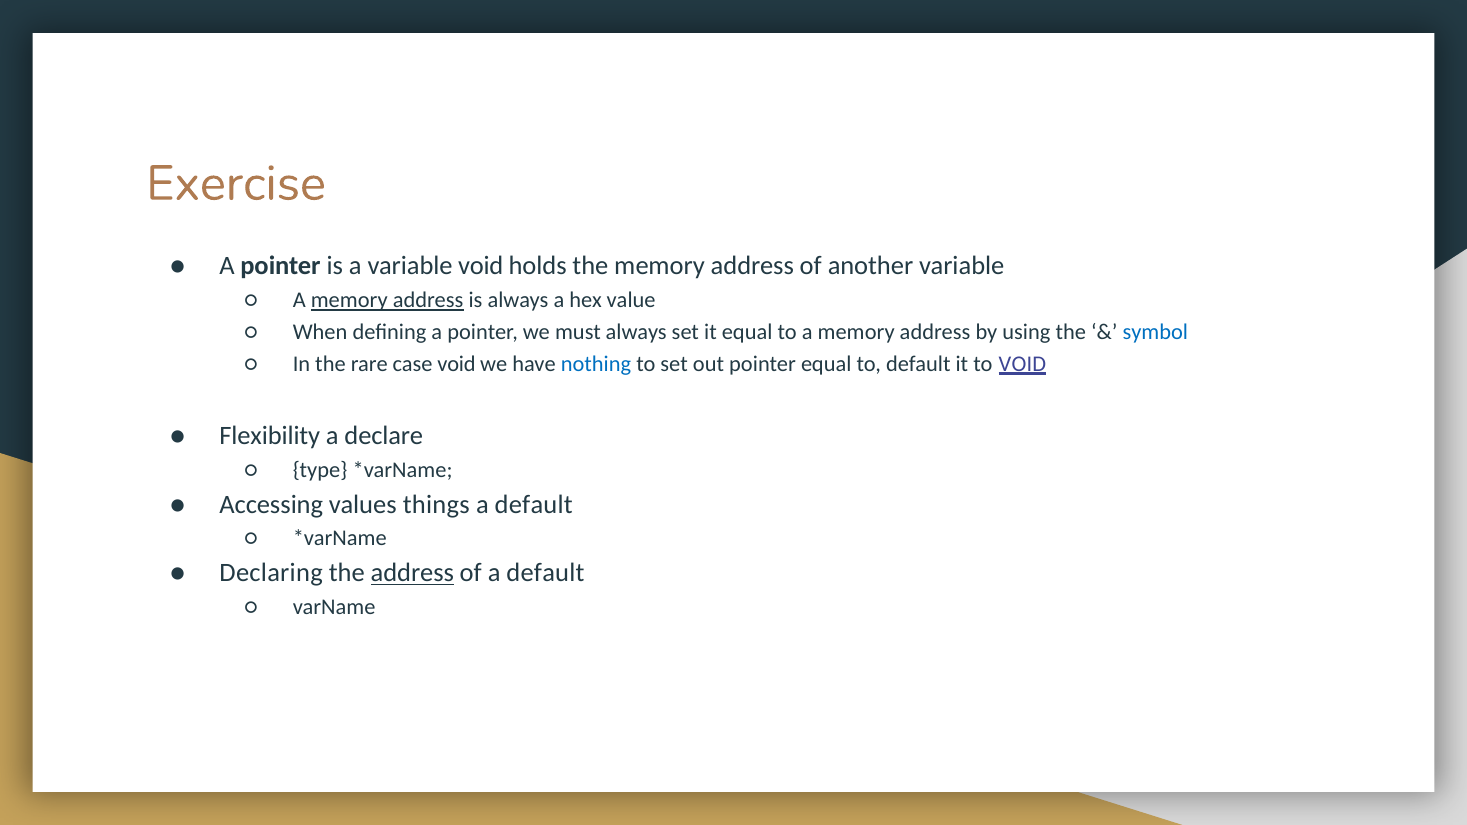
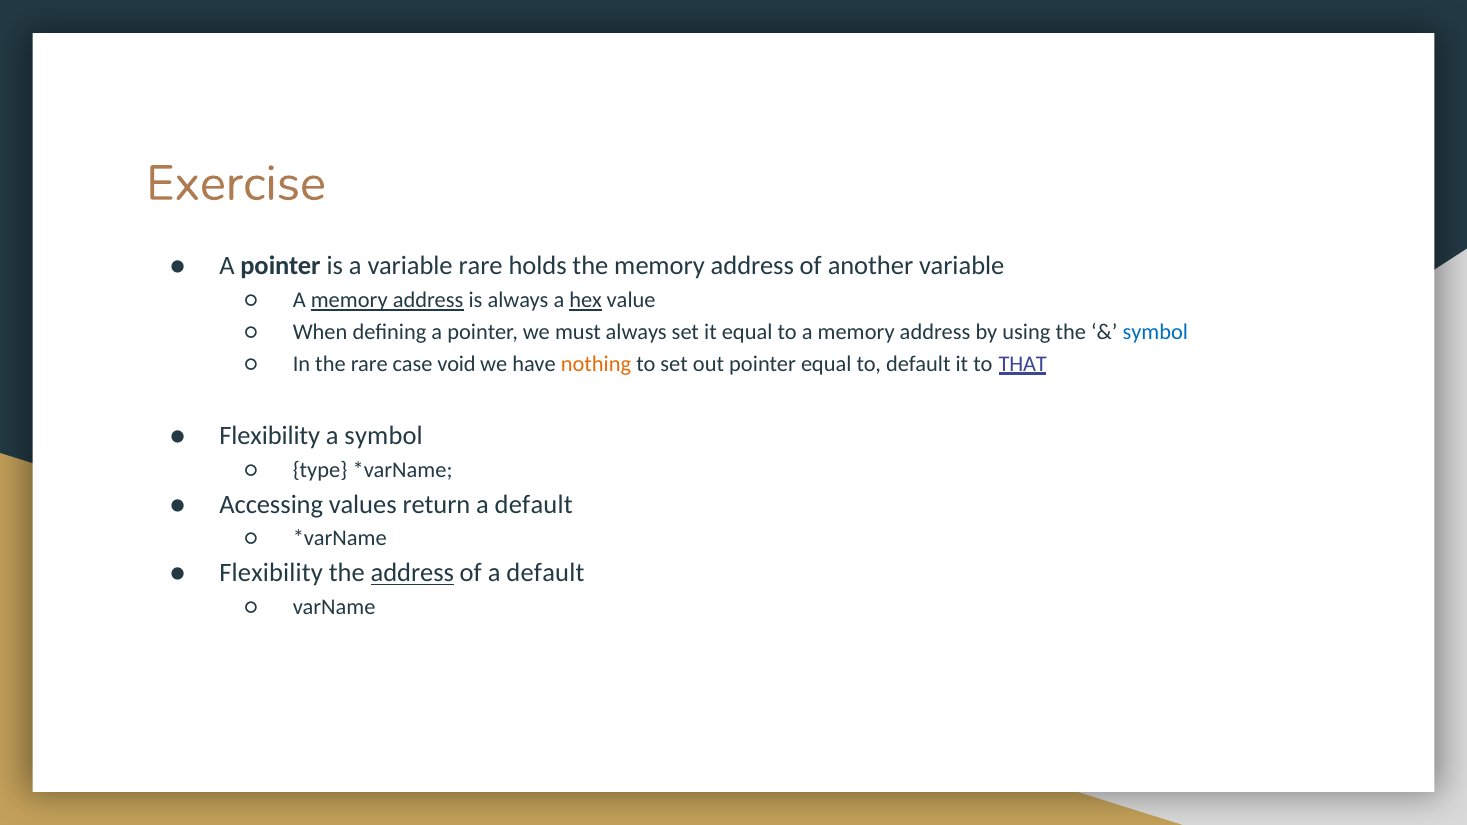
variable void: void -> rare
hex underline: none -> present
nothing colour: blue -> orange
to VOID: VOID -> THAT
a declare: declare -> symbol
things: things -> return
Declaring at (271, 573): Declaring -> Flexibility
